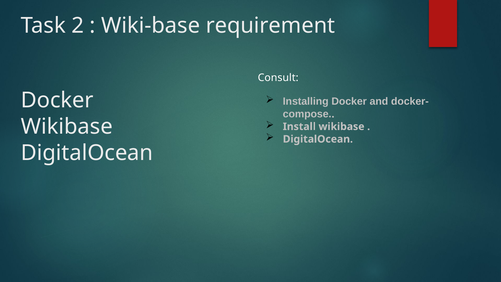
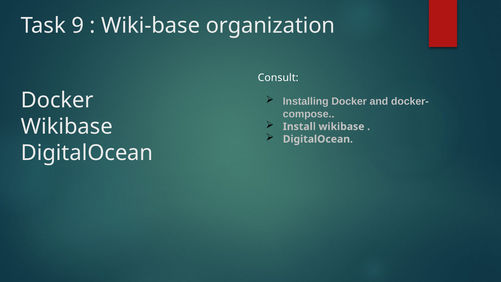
2: 2 -> 9
requirement: requirement -> organization
